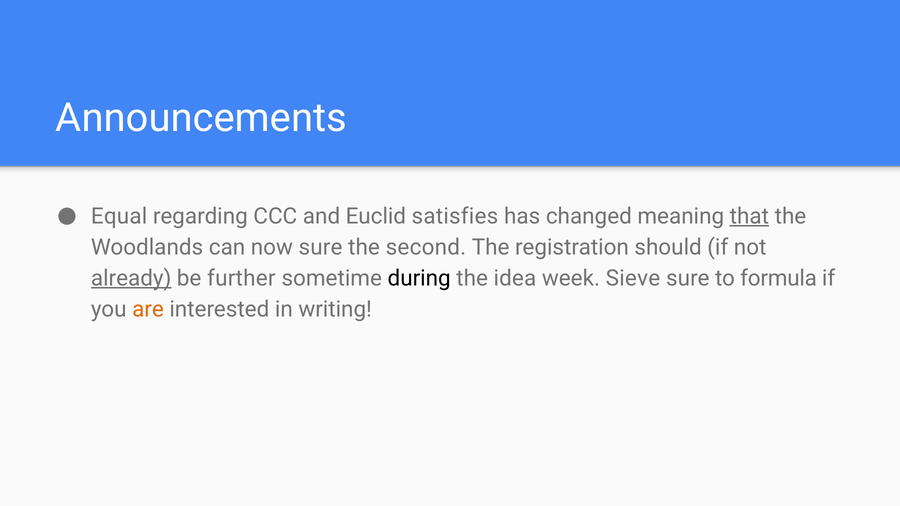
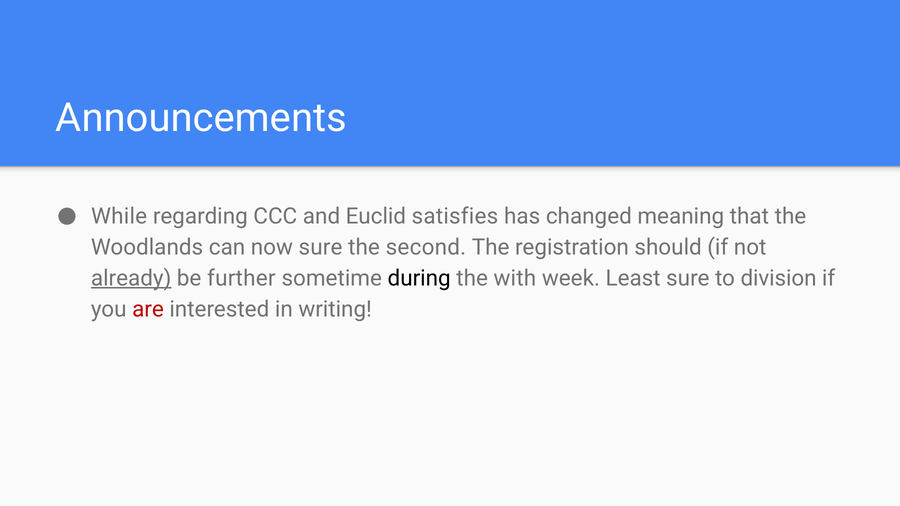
Equal: Equal -> While
that underline: present -> none
idea: idea -> with
Sieve: Sieve -> Least
formula: formula -> division
are colour: orange -> red
